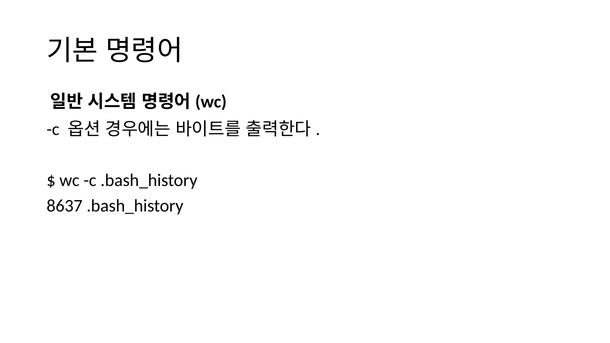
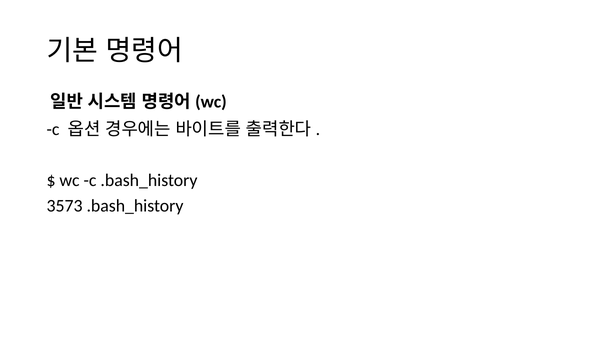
8637: 8637 -> 3573
